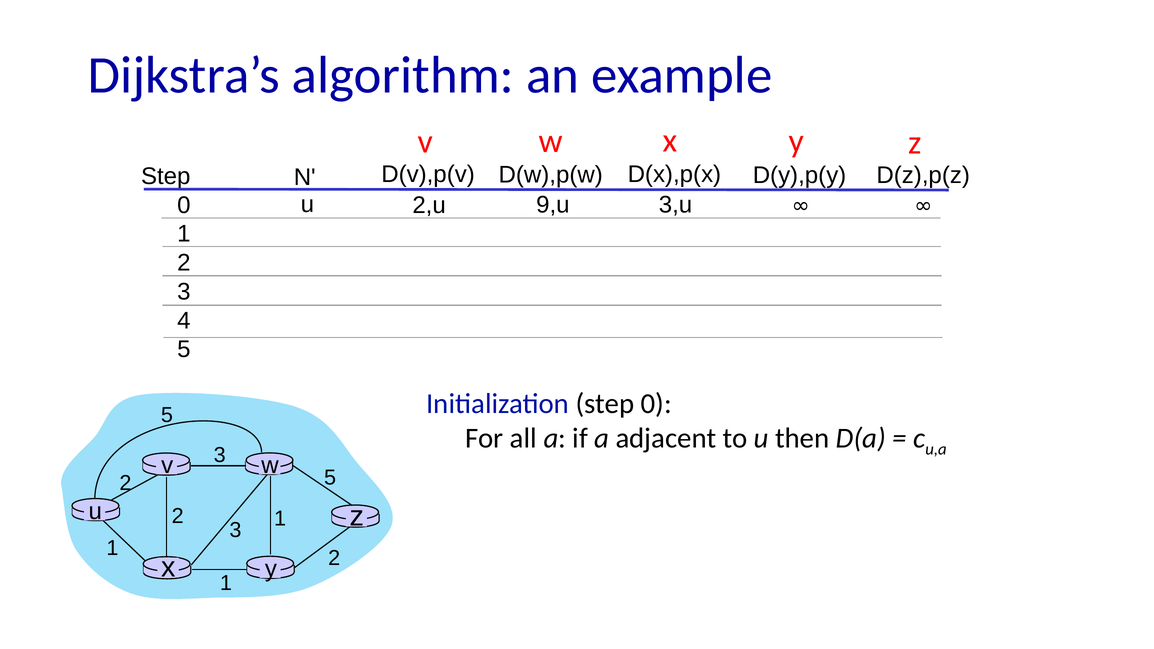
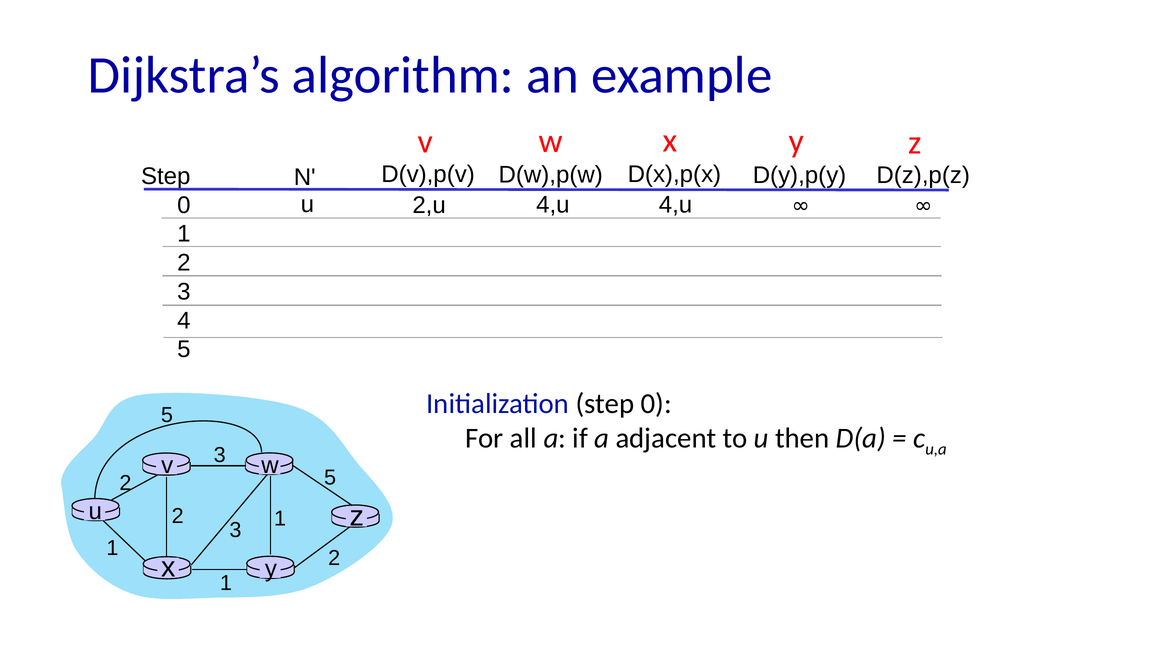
9,u at (553, 205): 9,u -> 4,u
3,u at (675, 205): 3,u -> 4,u
